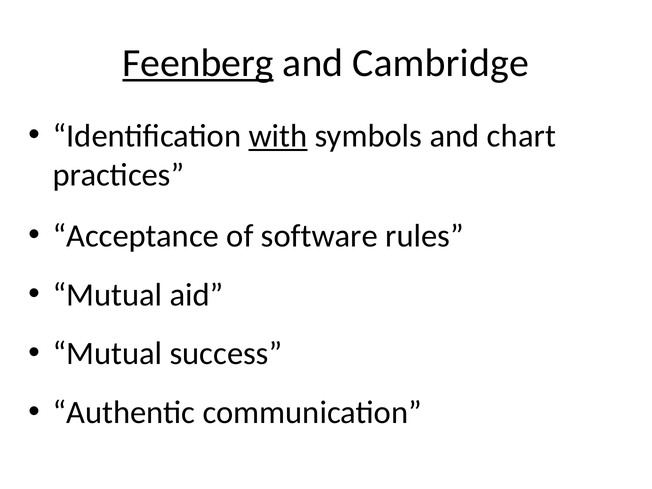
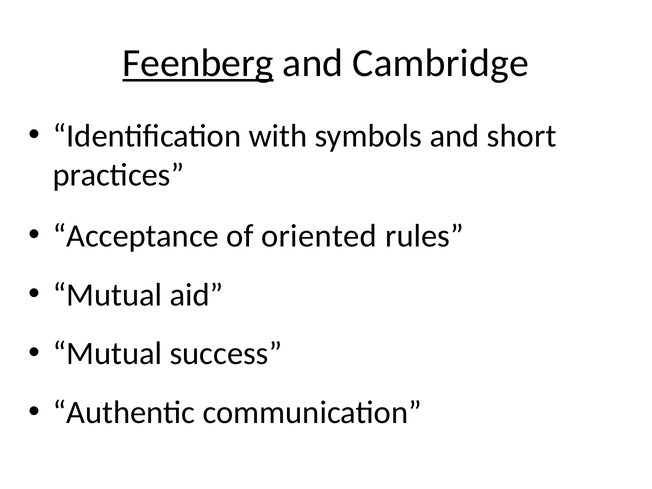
with underline: present -> none
chart: chart -> short
software: software -> oriented
